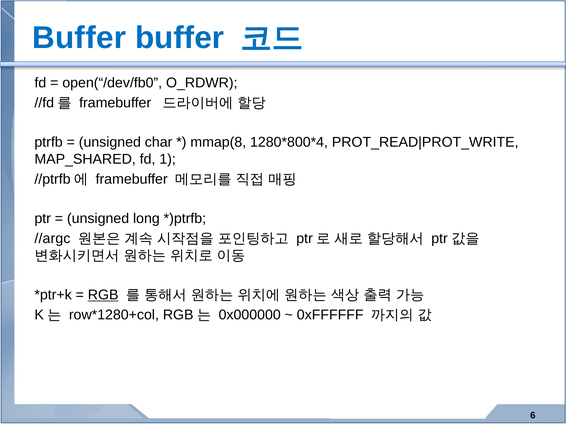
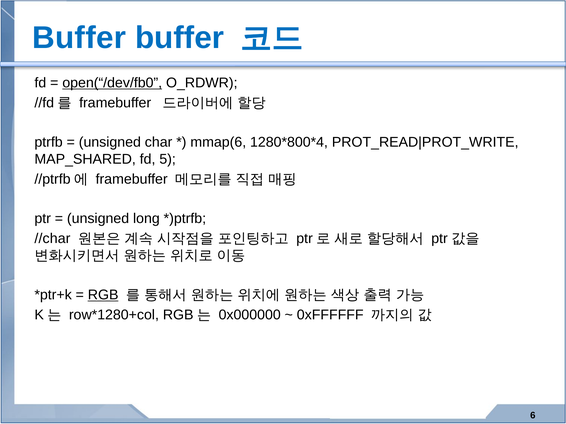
open(“/dev/fb0 underline: none -> present
mmap(8: mmap(8 -> mmap(6
1: 1 -> 5
//argc: //argc -> //char
